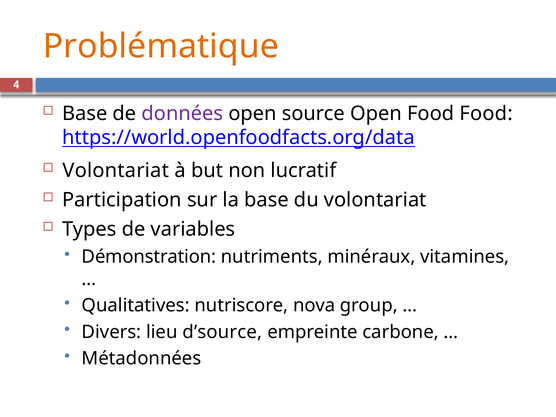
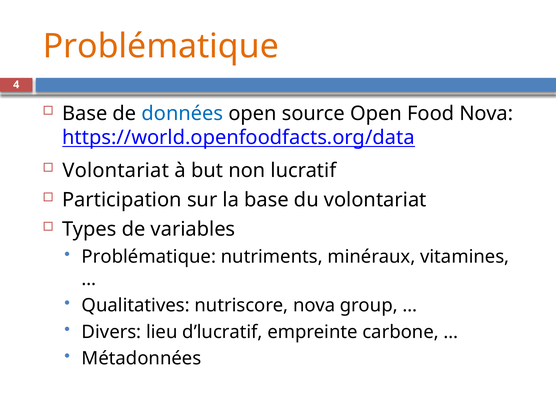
données colour: purple -> blue
Food Food: Food -> Nova
Démonstration at (149, 257): Démonstration -> Problématique
d’source: d’source -> d’lucratif
